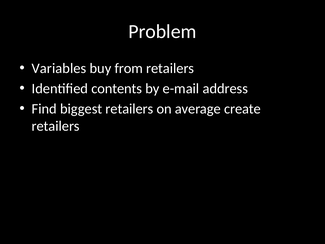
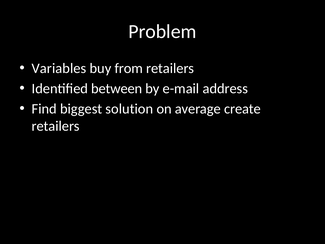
contents: contents -> between
biggest retailers: retailers -> solution
